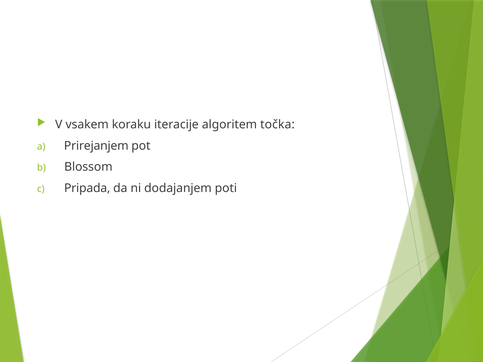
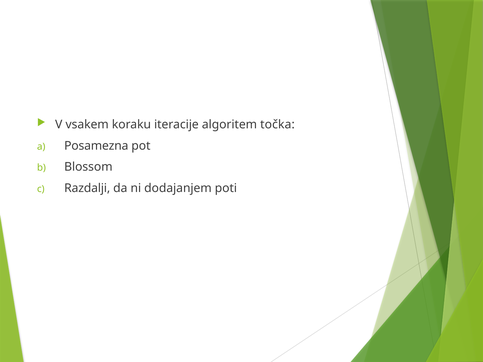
Prirejanjem: Prirejanjem -> Posamezna
Pripada: Pripada -> Razdalji
